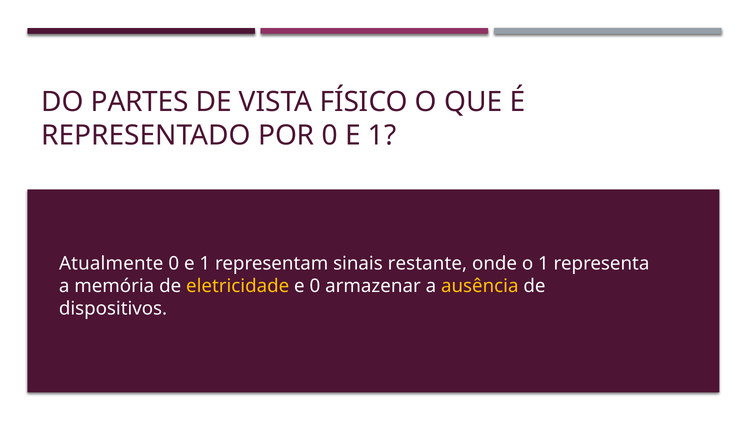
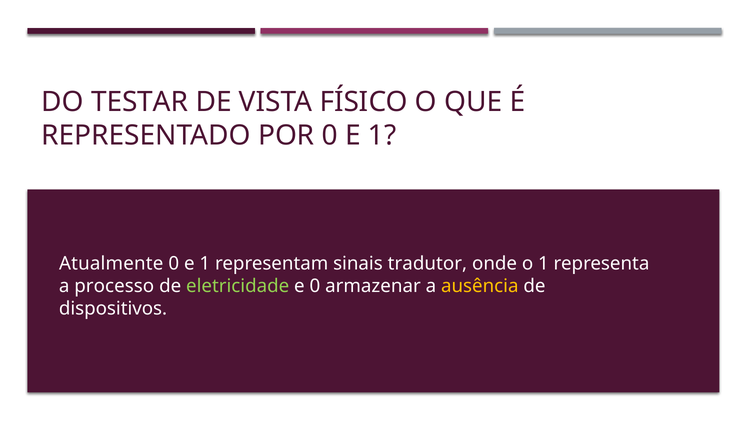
PARTES: PARTES -> TESTAR
restante: restante -> tradutor
memória: memória -> processo
eletricidade colour: yellow -> light green
